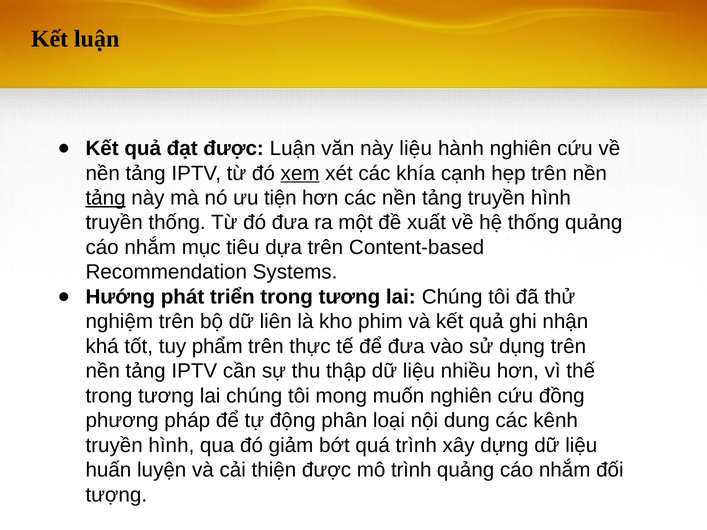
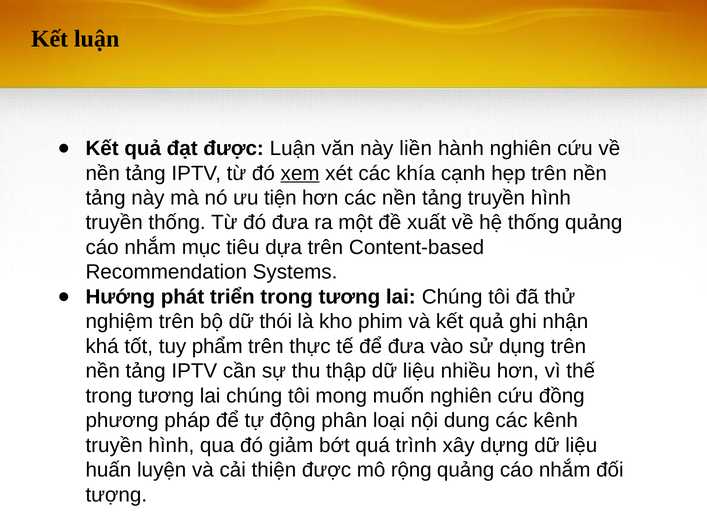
này liệu: liệu -> liền
tảng at (106, 198) underline: present -> none
liên: liên -> thói
mô trình: trình -> rộng
